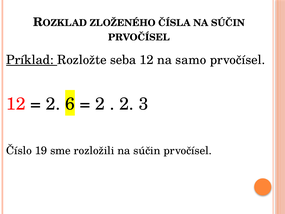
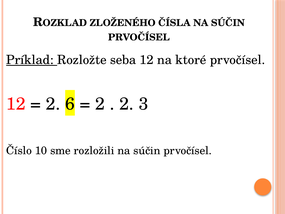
samo: samo -> ktoré
19: 19 -> 10
